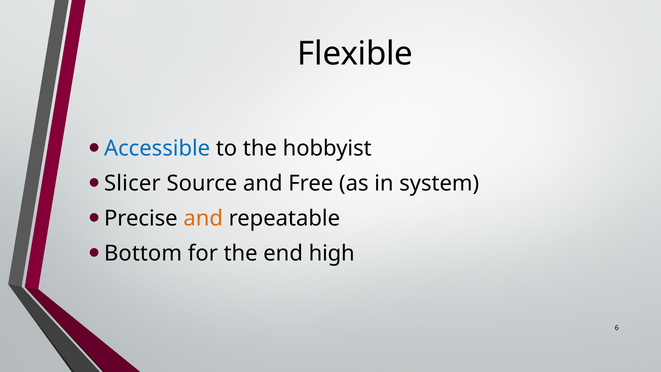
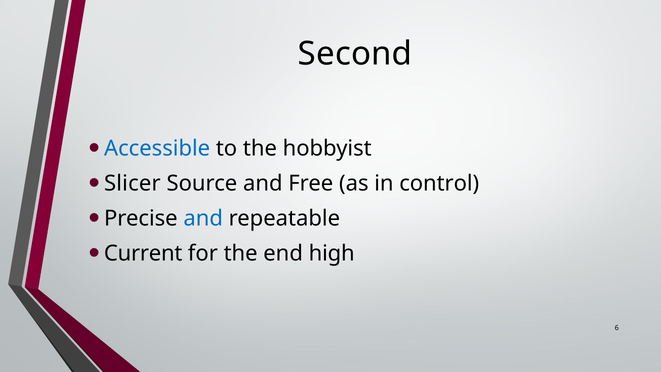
Flexible: Flexible -> Second
system: system -> control
and at (203, 219) colour: orange -> blue
Bottom: Bottom -> Current
